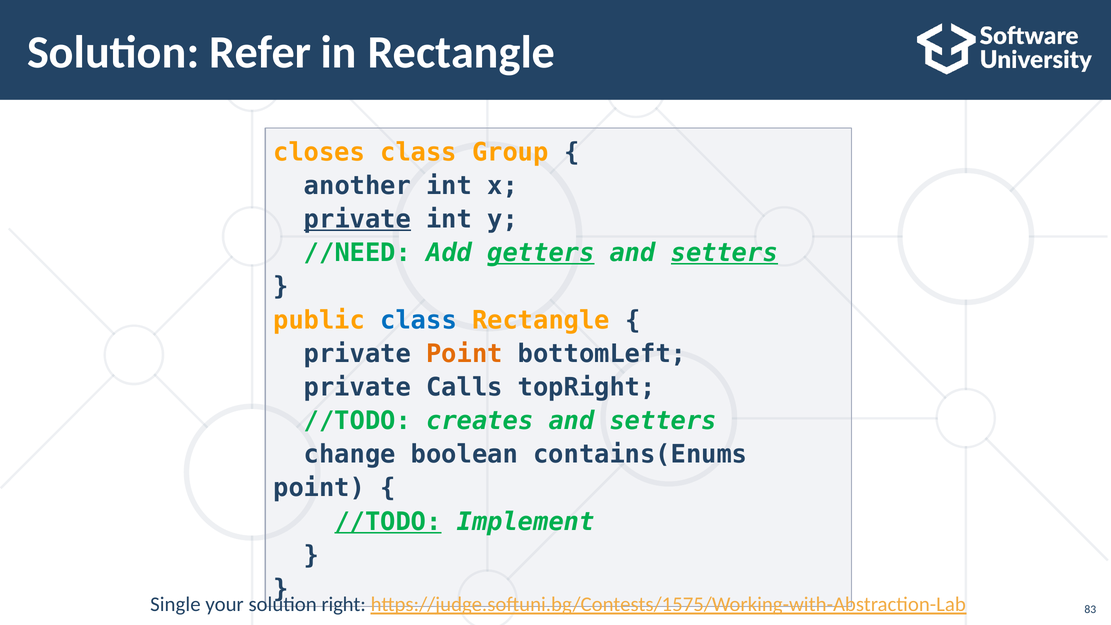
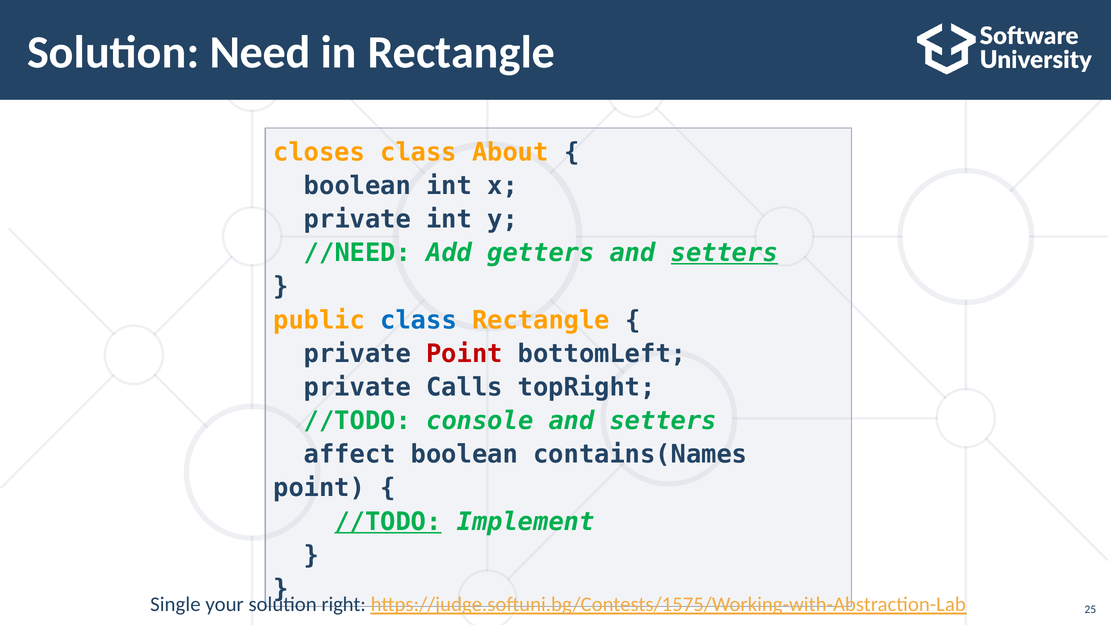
Refer: Refer -> Need
Group: Group -> About
another at (357, 186): another -> boolean
private at (357, 219) underline: present -> none
getters underline: present -> none
Point at (464, 354) colour: orange -> red
creates: creates -> console
change: change -> affect
contains(Enums: contains(Enums -> contains(Names
83: 83 -> 25
